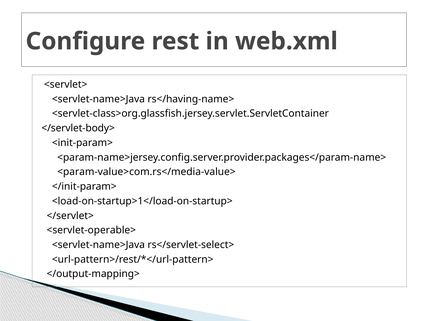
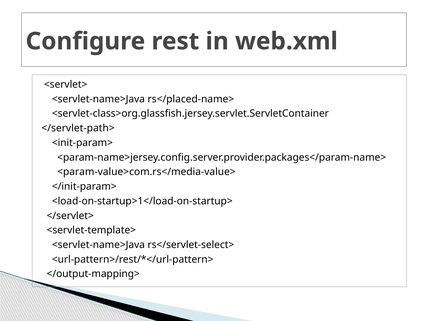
rs</having-name>: rs</having-name> -> rs</placed-name>
</servlet-body>: </servlet-body> -> </servlet-path>
<servlet-operable>: <servlet-operable> -> <servlet-template>
